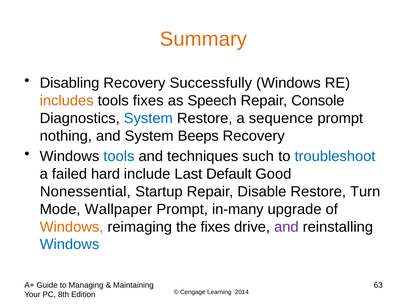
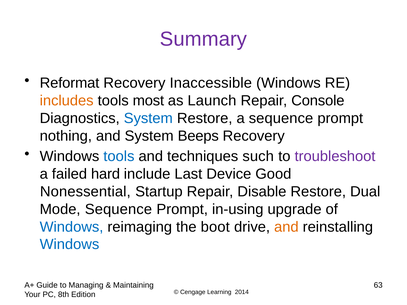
Summary colour: orange -> purple
Disabling: Disabling -> Reformat
Successfully: Successfully -> Inaccessible
tools fixes: fixes -> most
Speech: Speech -> Launch
troubleshoot colour: blue -> purple
Default: Default -> Device
Turn: Turn -> Dual
Mode Wallpaper: Wallpaper -> Sequence
in-many: in-many -> in-using
Windows at (72, 227) colour: orange -> blue
the fixes: fixes -> boot
and at (286, 227) colour: purple -> orange
